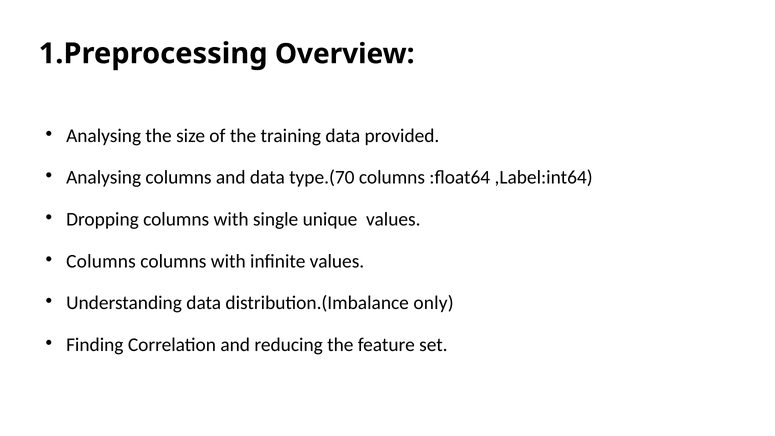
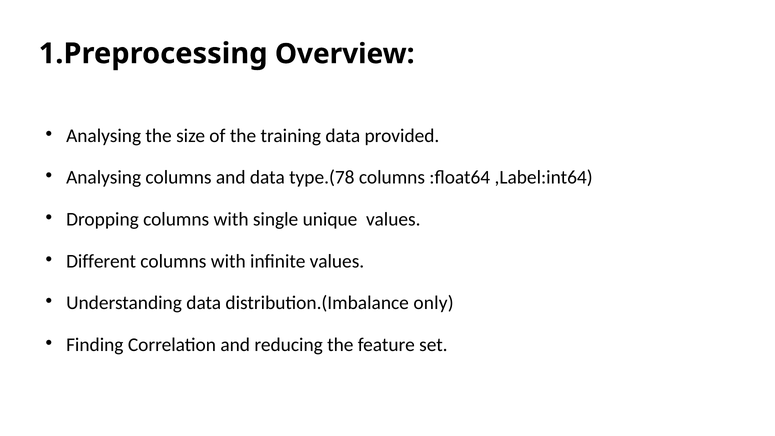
type.(70: type.(70 -> type.(78
Columns at (101, 261): Columns -> Different
